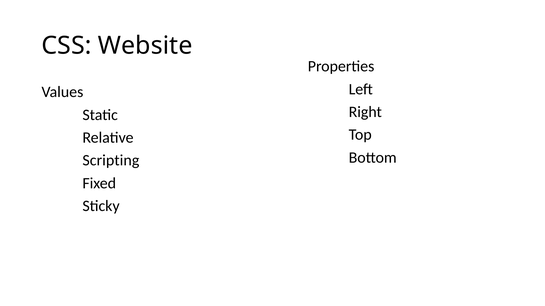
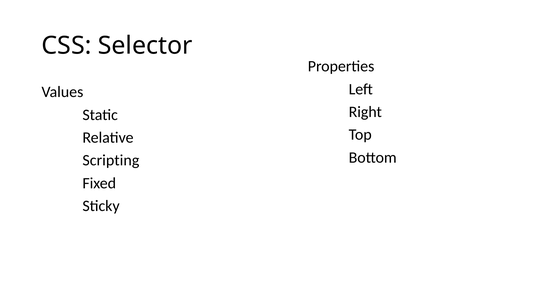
Website: Website -> Selector
